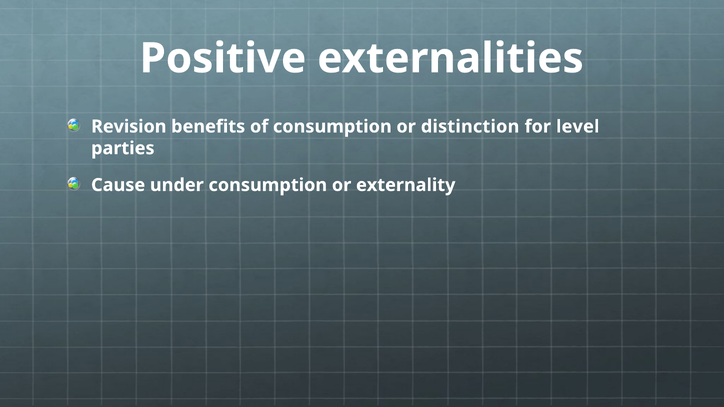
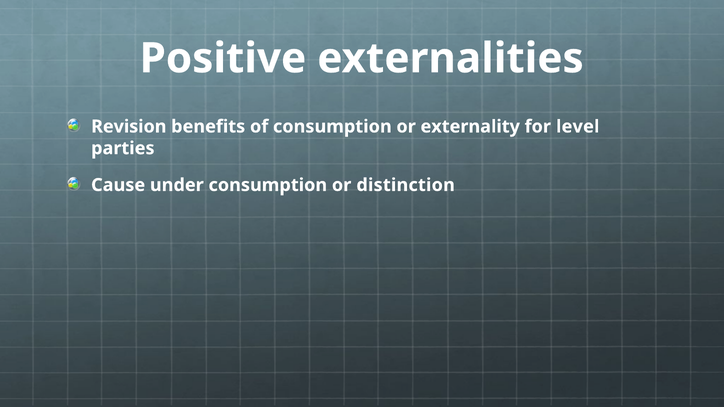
distinction: distinction -> externality
externality: externality -> distinction
